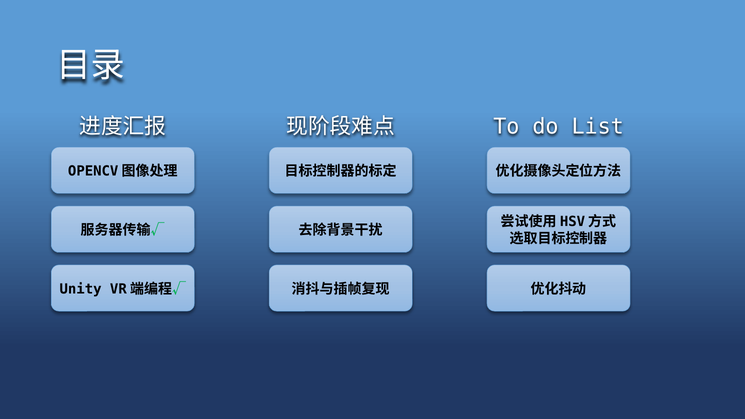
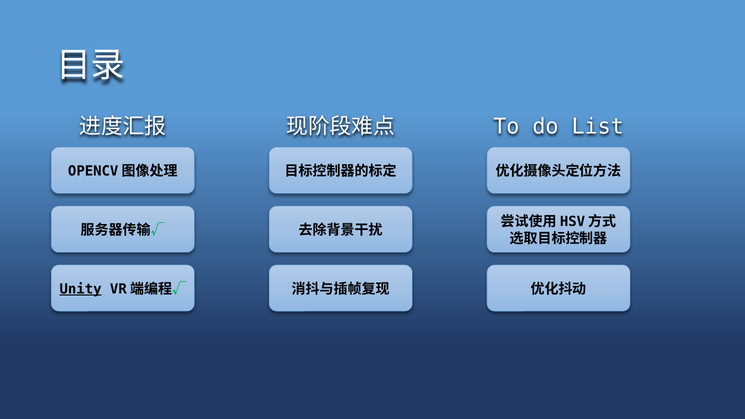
Unity underline: none -> present
